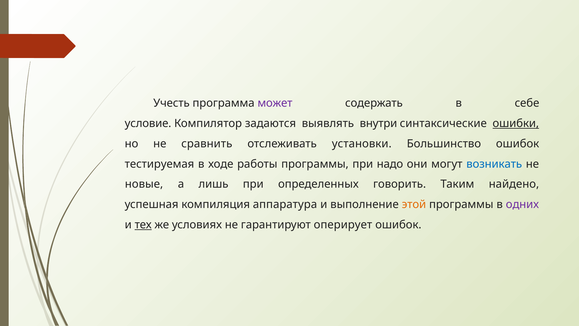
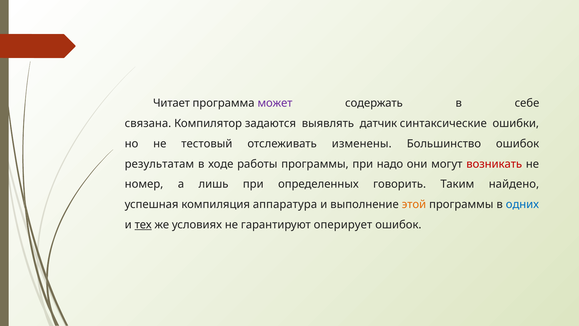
Учесть: Учесть -> Читает
условие: условие -> связана
внутри: внутри -> датчик
ошибки underline: present -> none
сравнить: сравнить -> тестовый
установки: установки -> изменены
тестируемая: тестируемая -> результатам
возникать colour: blue -> red
новые: новые -> номер
одних colour: purple -> blue
